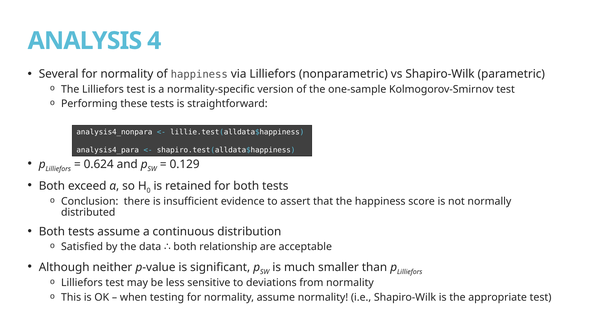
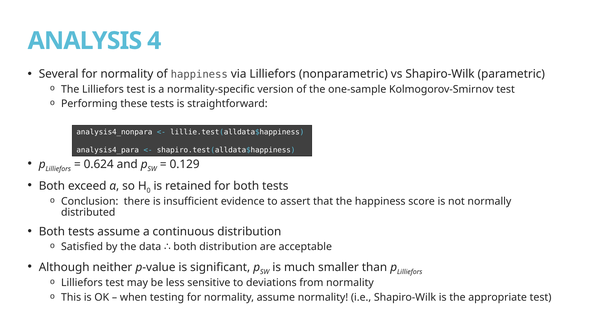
both relationship: relationship -> distribution
